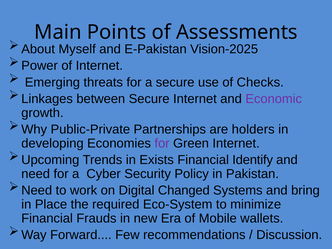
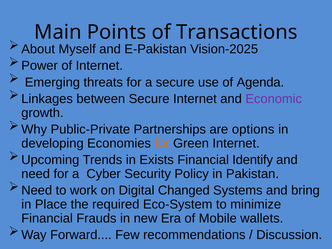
Assessments: Assessments -> Transactions
Checks: Checks -> Agenda
holders: holders -> options
for at (162, 143) colour: purple -> orange
